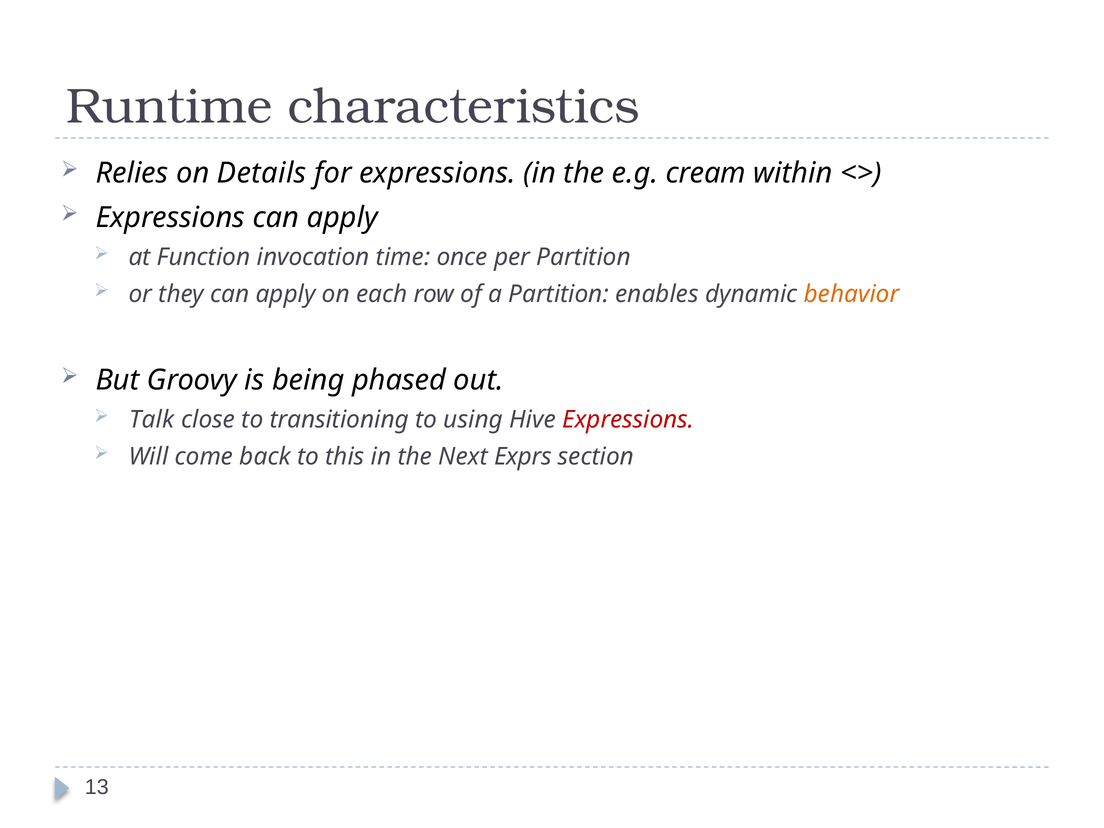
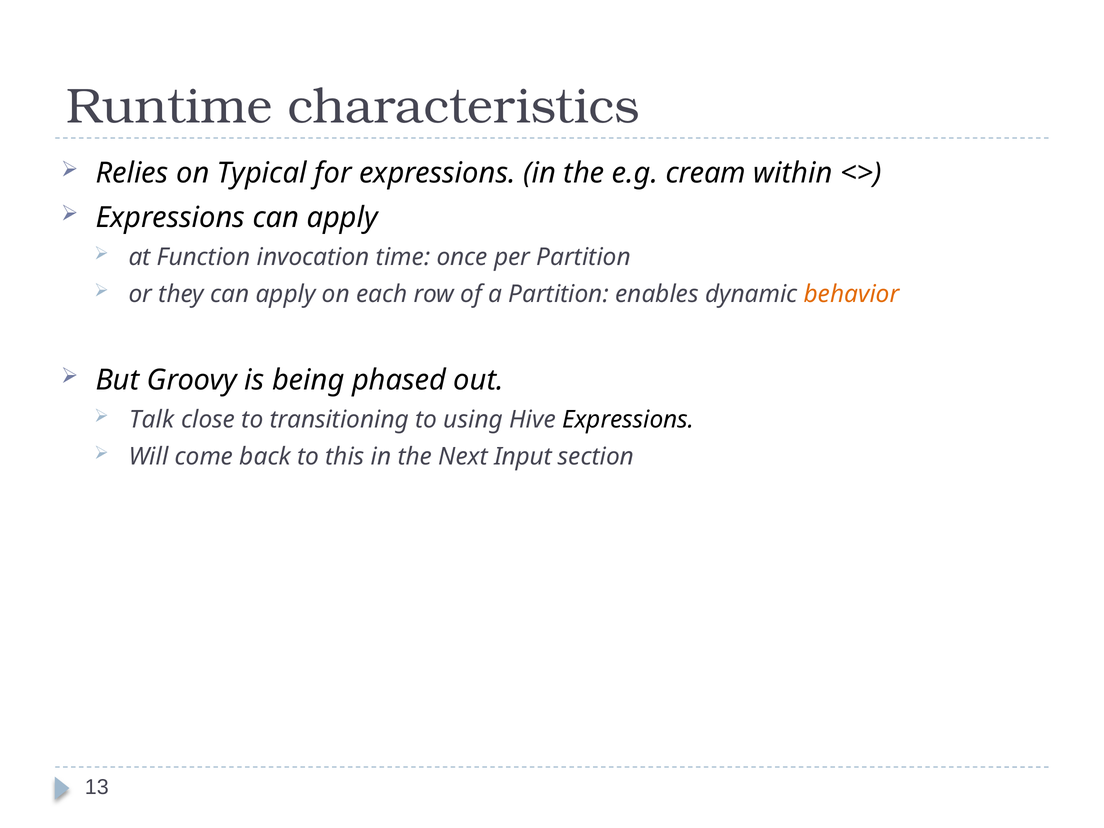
Details: Details -> Typical
Expressions at (628, 420) colour: red -> black
Exprs: Exprs -> Input
